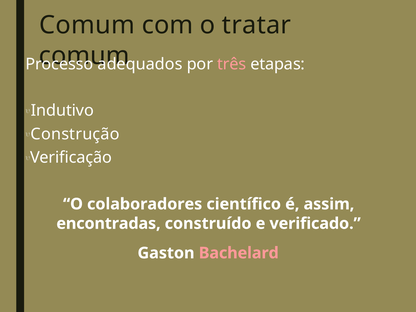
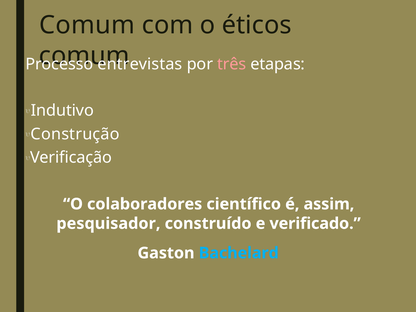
tratar: tratar -> éticos
adequados: adequados -> entrevistas
encontradas: encontradas -> pesquisador
Bachelard colour: pink -> light blue
